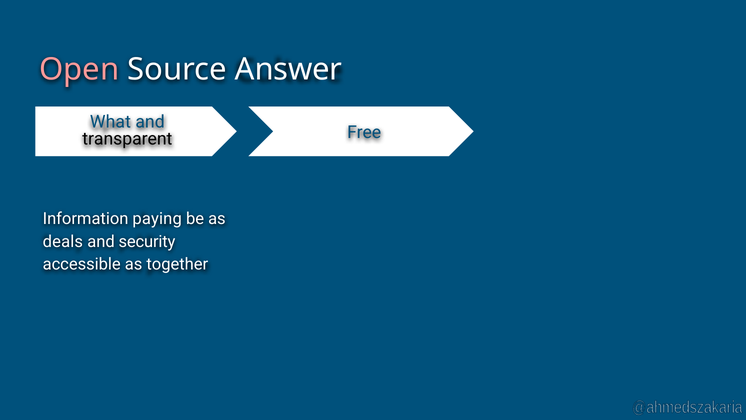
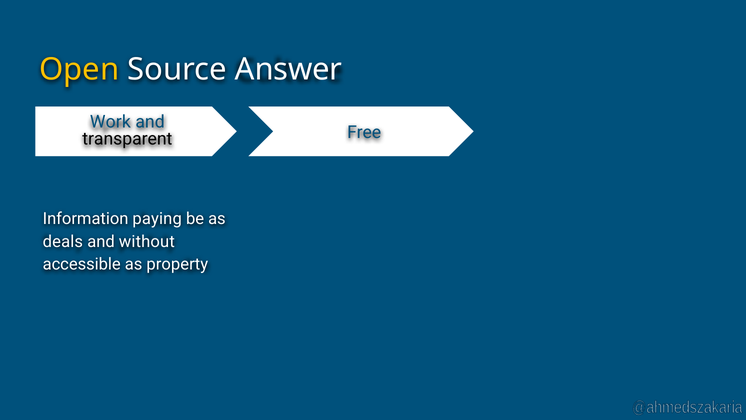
Open colour: pink -> yellow
What: What -> Work
security: security -> without
together: together -> property
